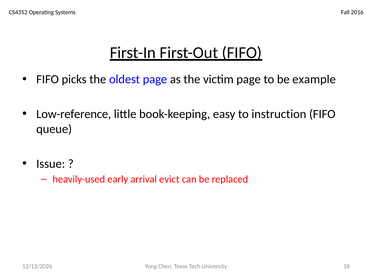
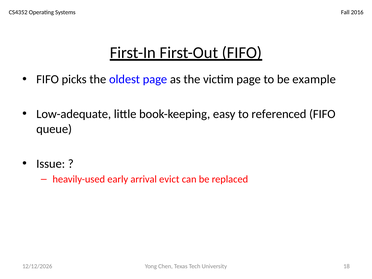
Low-reference: Low-reference -> Low-adequate
instruction: instruction -> referenced
